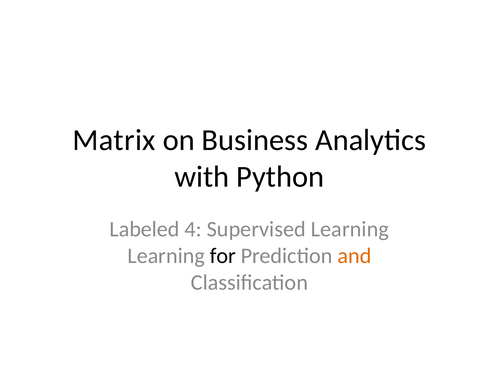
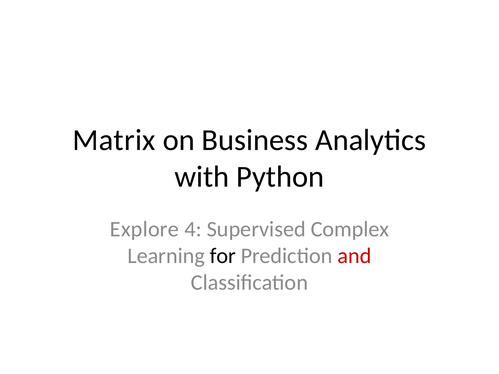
Labeled: Labeled -> Explore
Supervised Learning: Learning -> Complex
and colour: orange -> red
